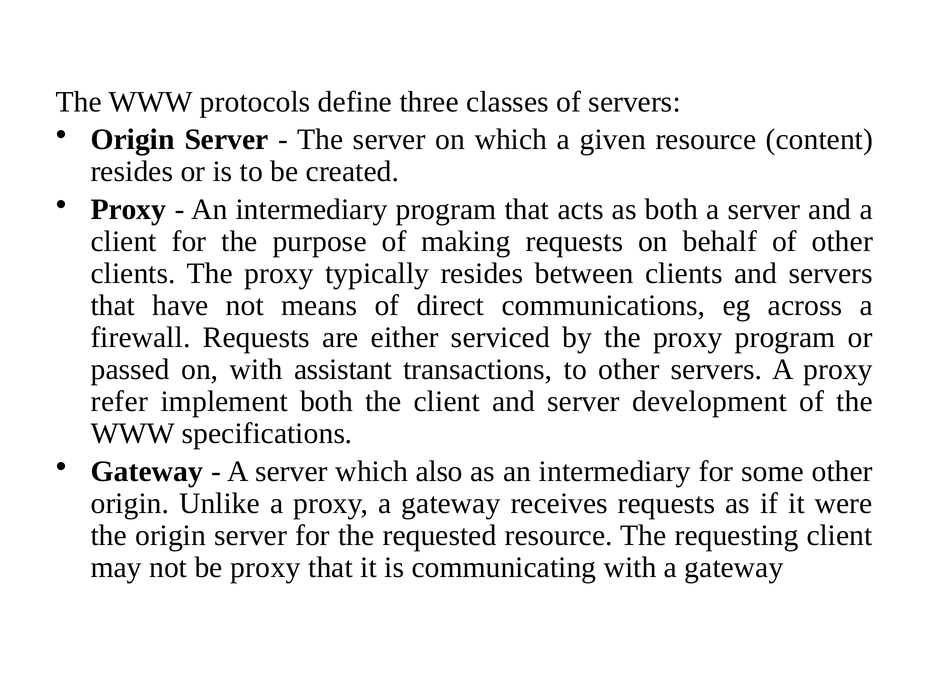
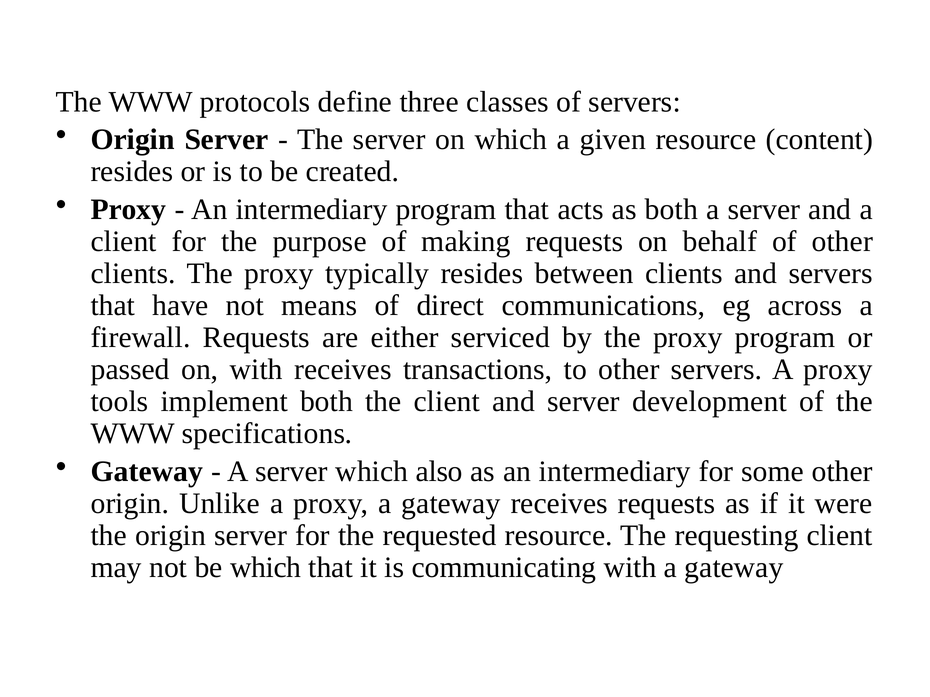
with assistant: assistant -> receives
refer: refer -> tools
be proxy: proxy -> which
